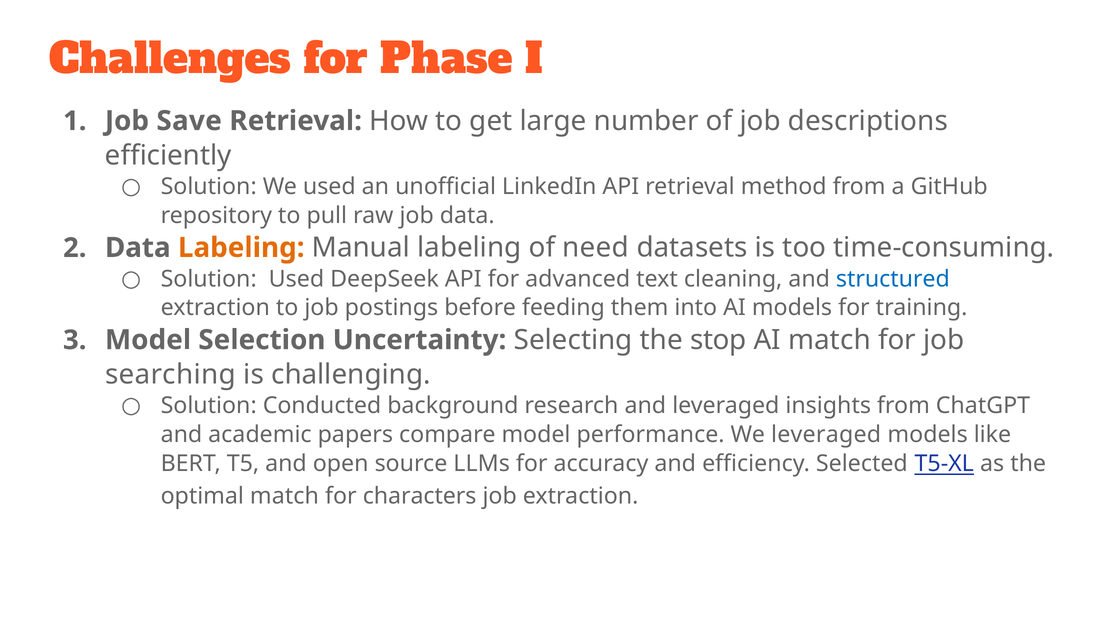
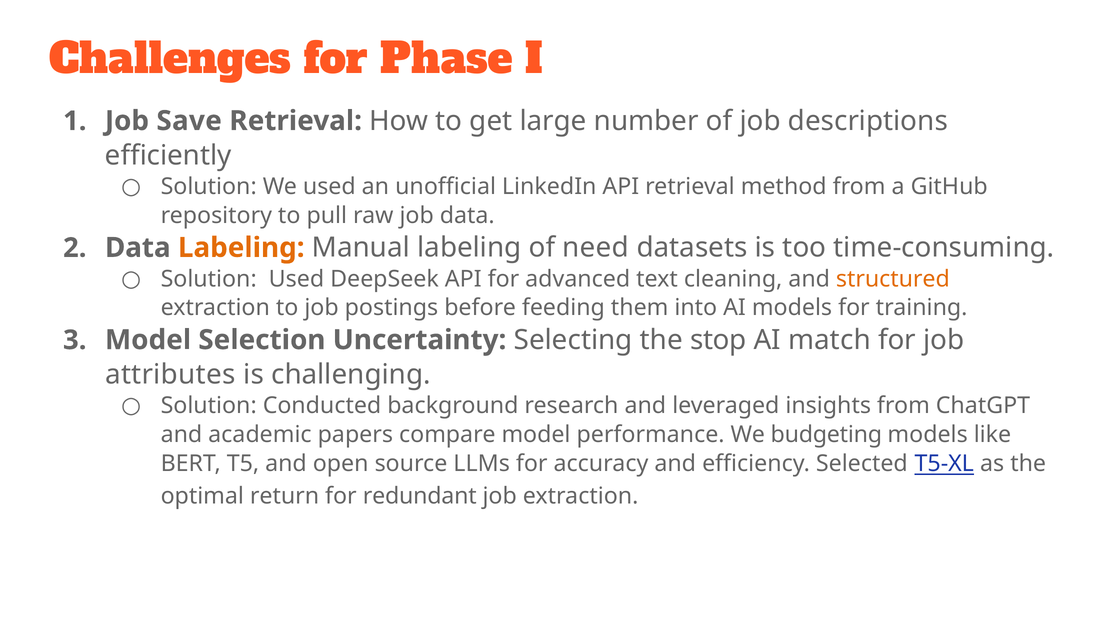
structured colour: blue -> orange
searching: searching -> attributes
We leveraged: leveraged -> budgeting
optimal match: match -> return
characters: characters -> redundant
